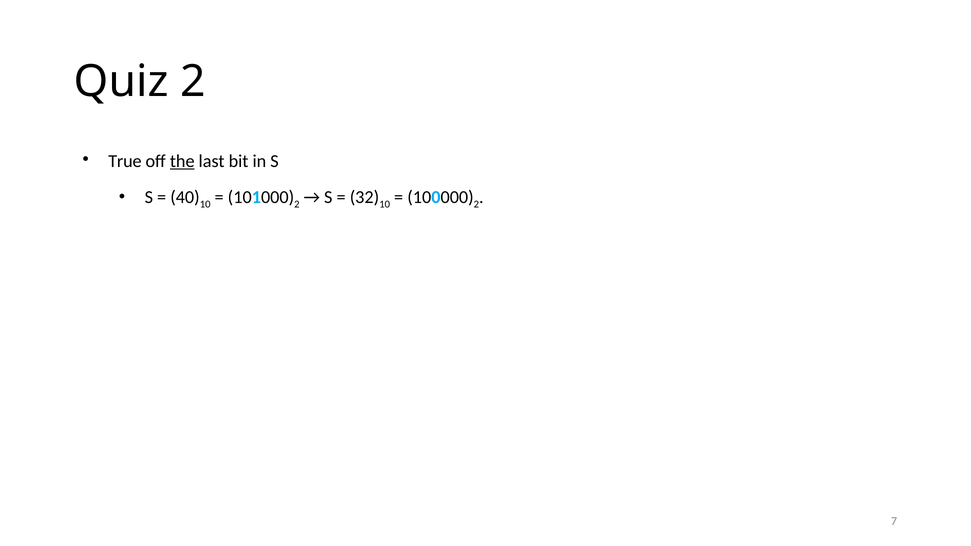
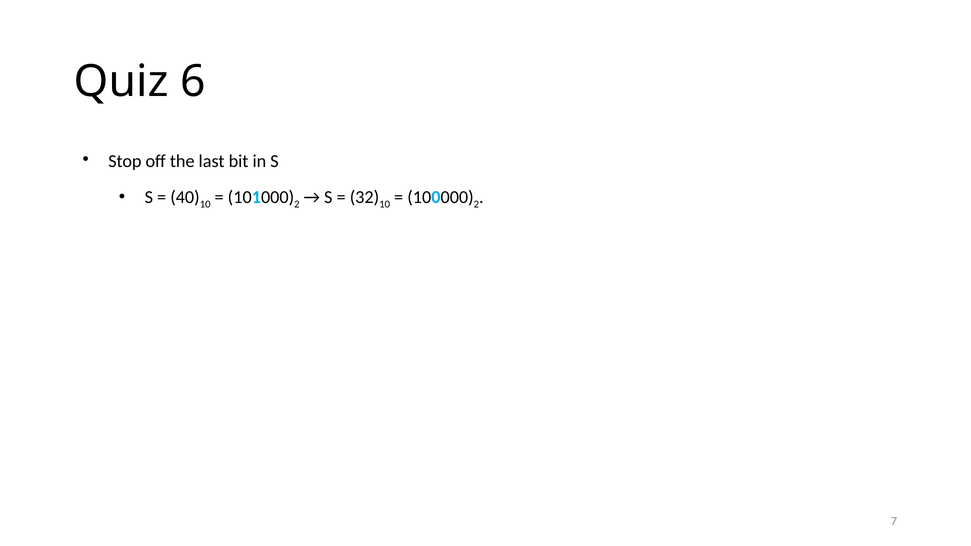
Quiz 2: 2 -> 6
True: True -> Stop
the underline: present -> none
